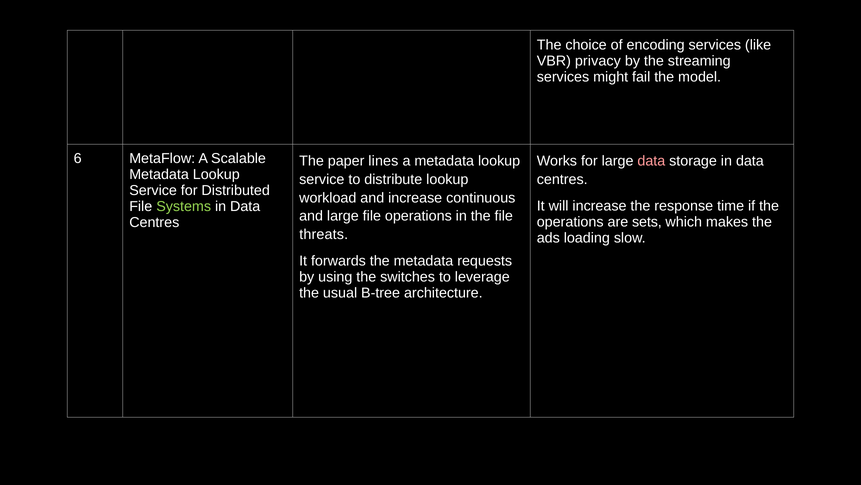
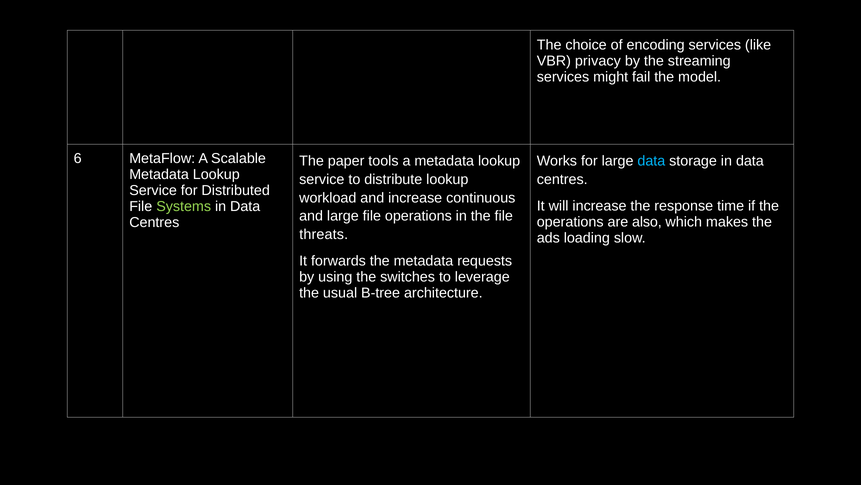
lines: lines -> tools
data at (651, 161) colour: pink -> light blue
sets: sets -> also
